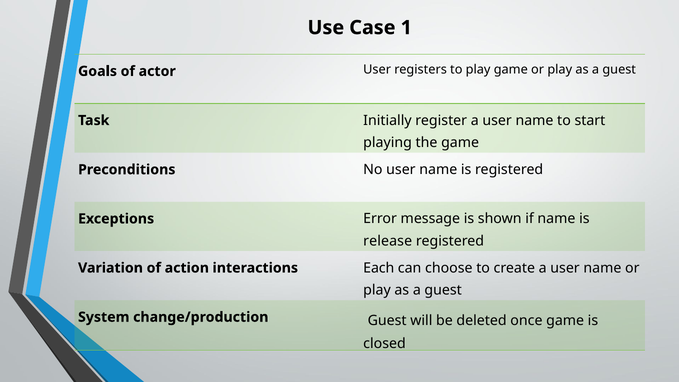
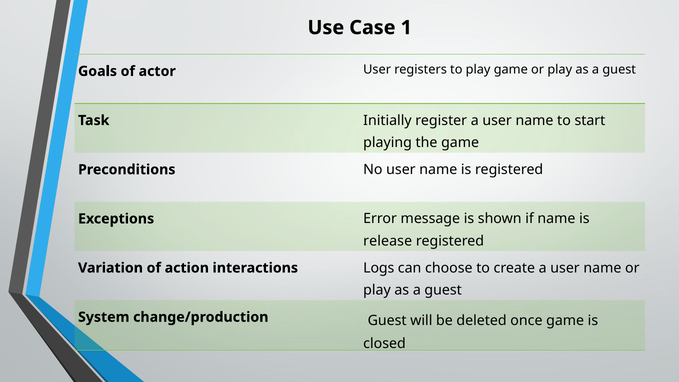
Each: Each -> Logs
